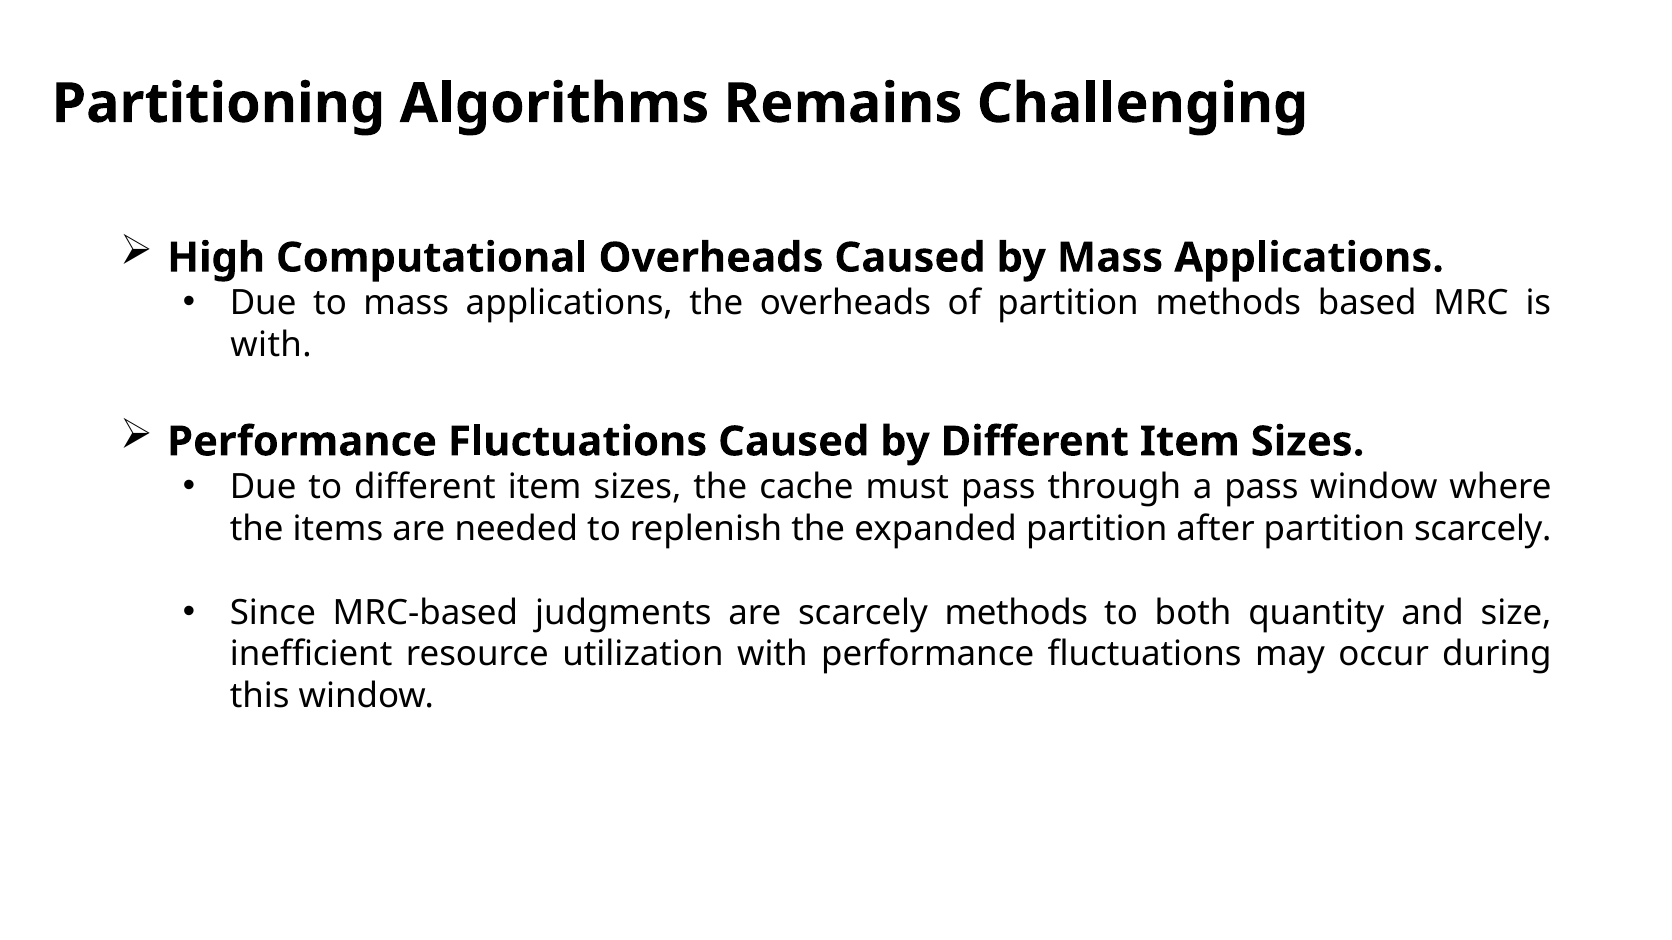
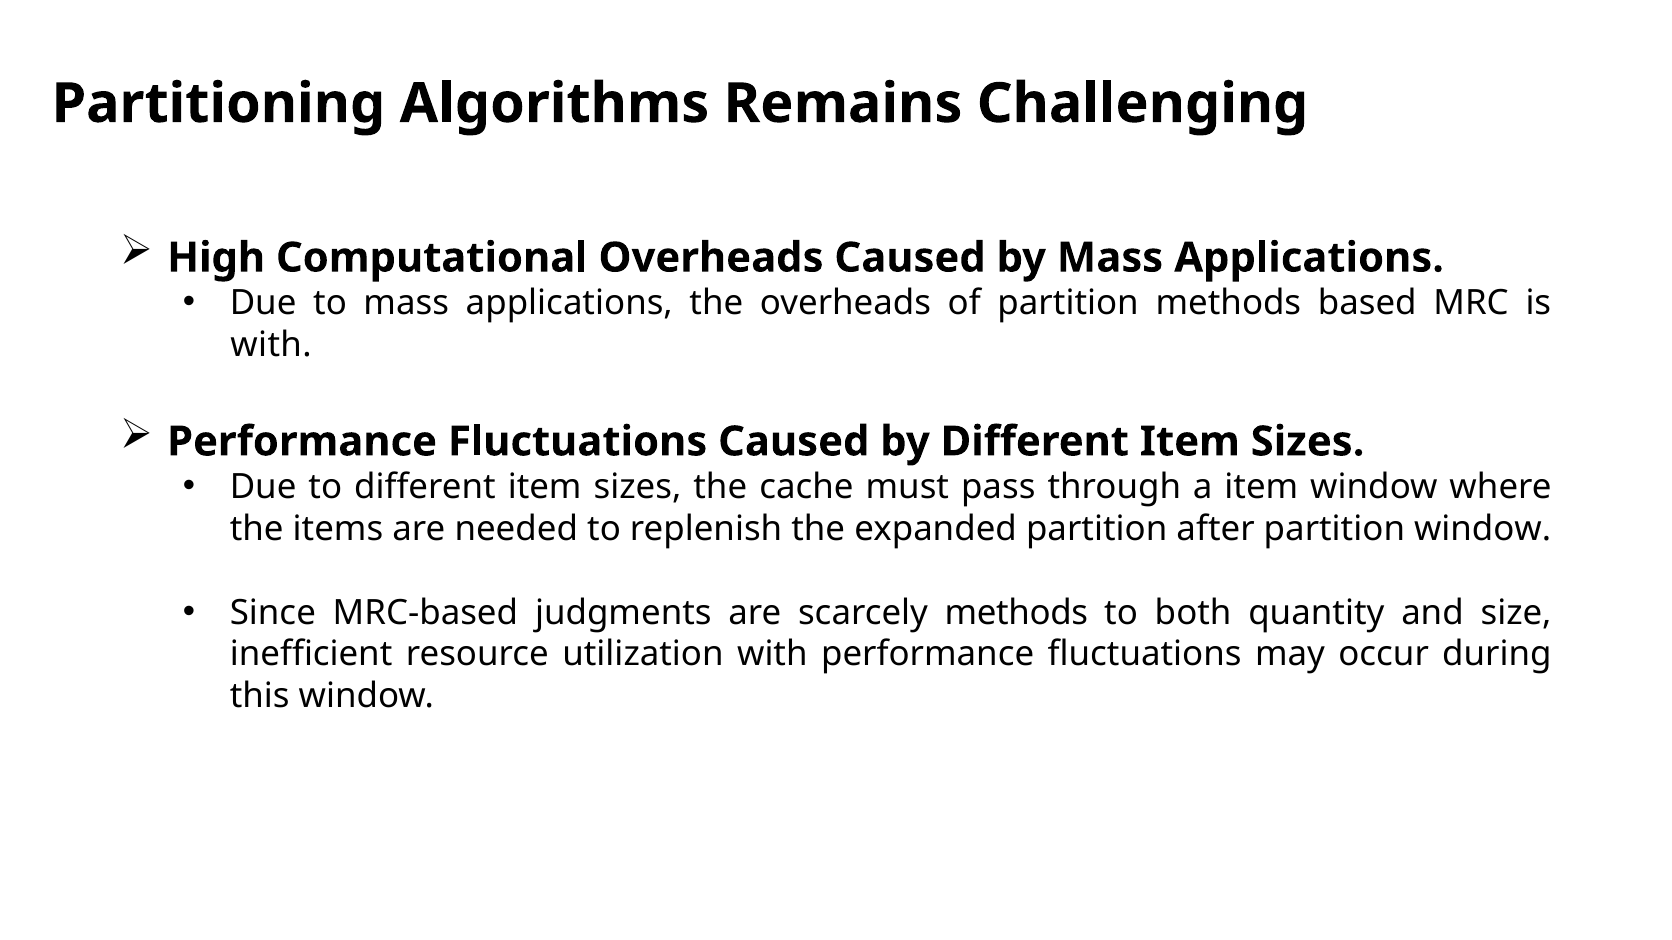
a pass: pass -> item
partition scarcely: scarcely -> window
